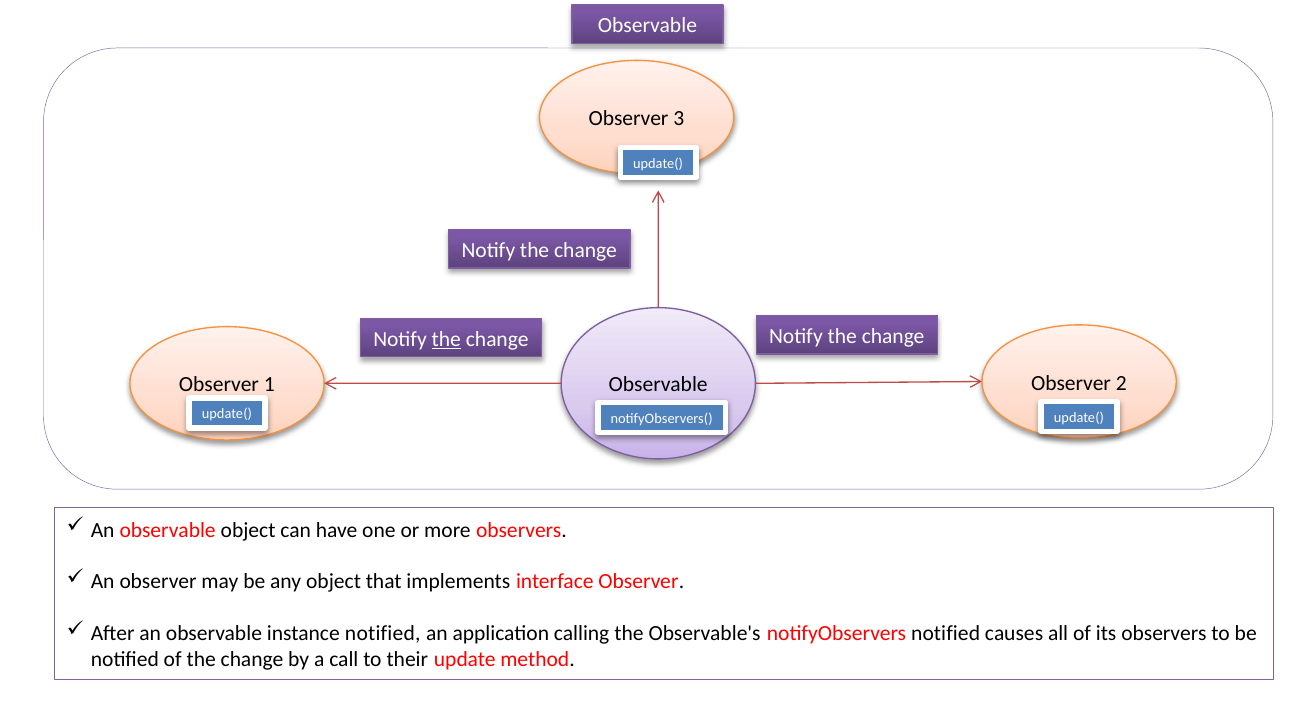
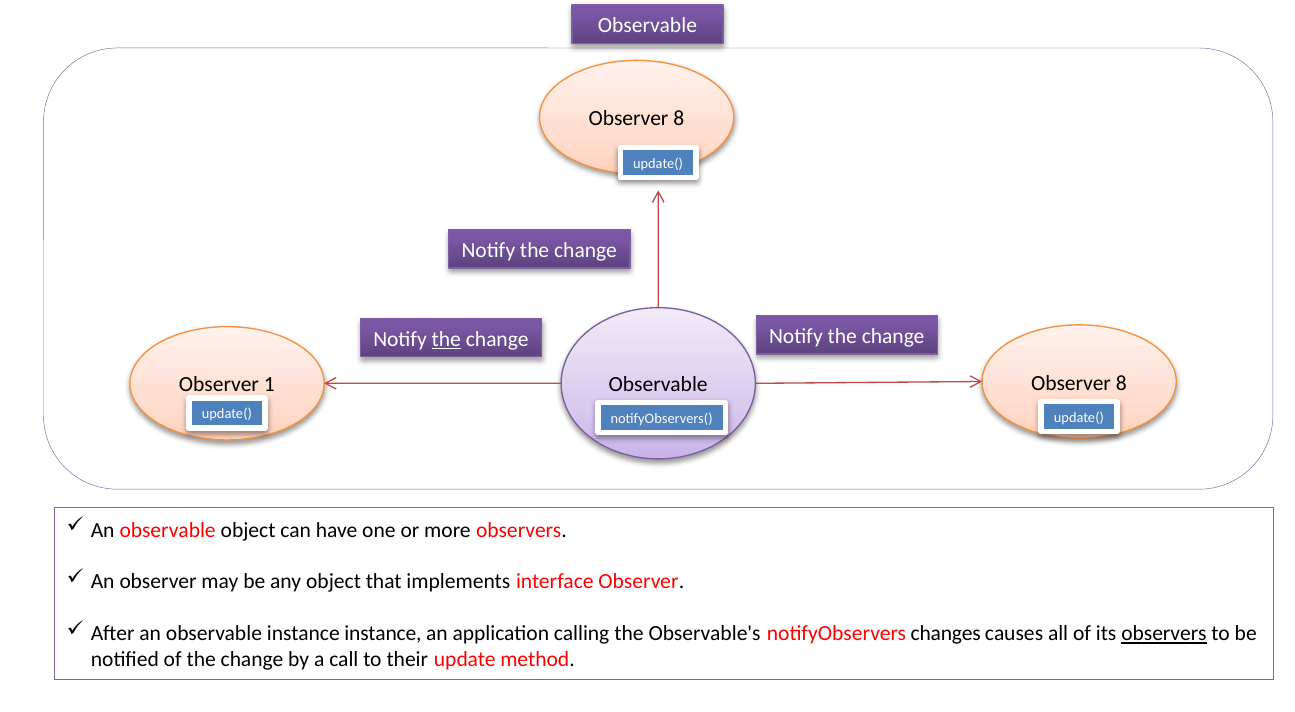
3 at (679, 119): 3 -> 8
2 at (1121, 383): 2 -> 8
instance notified: notified -> instance
notifyObservers notified: notified -> changes
observers at (1164, 634) underline: none -> present
